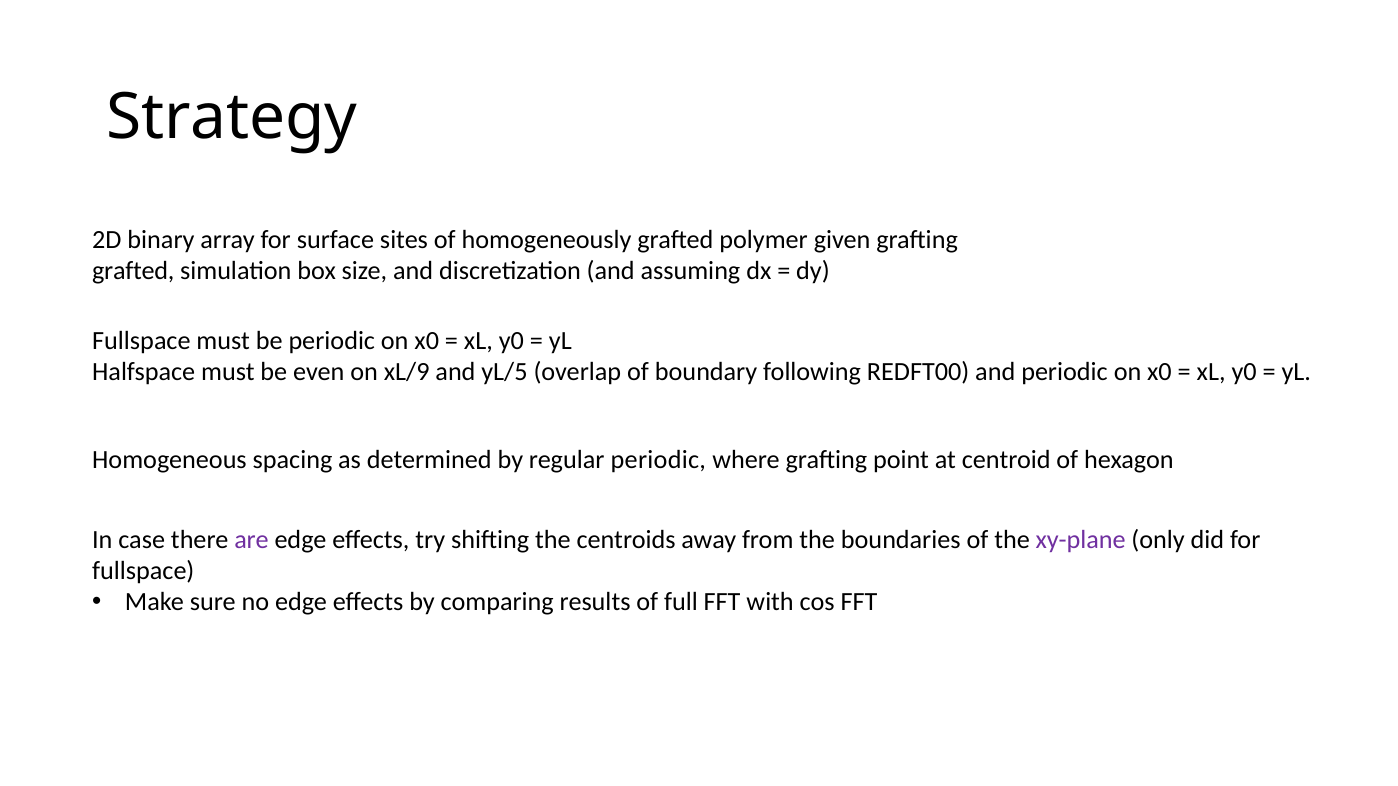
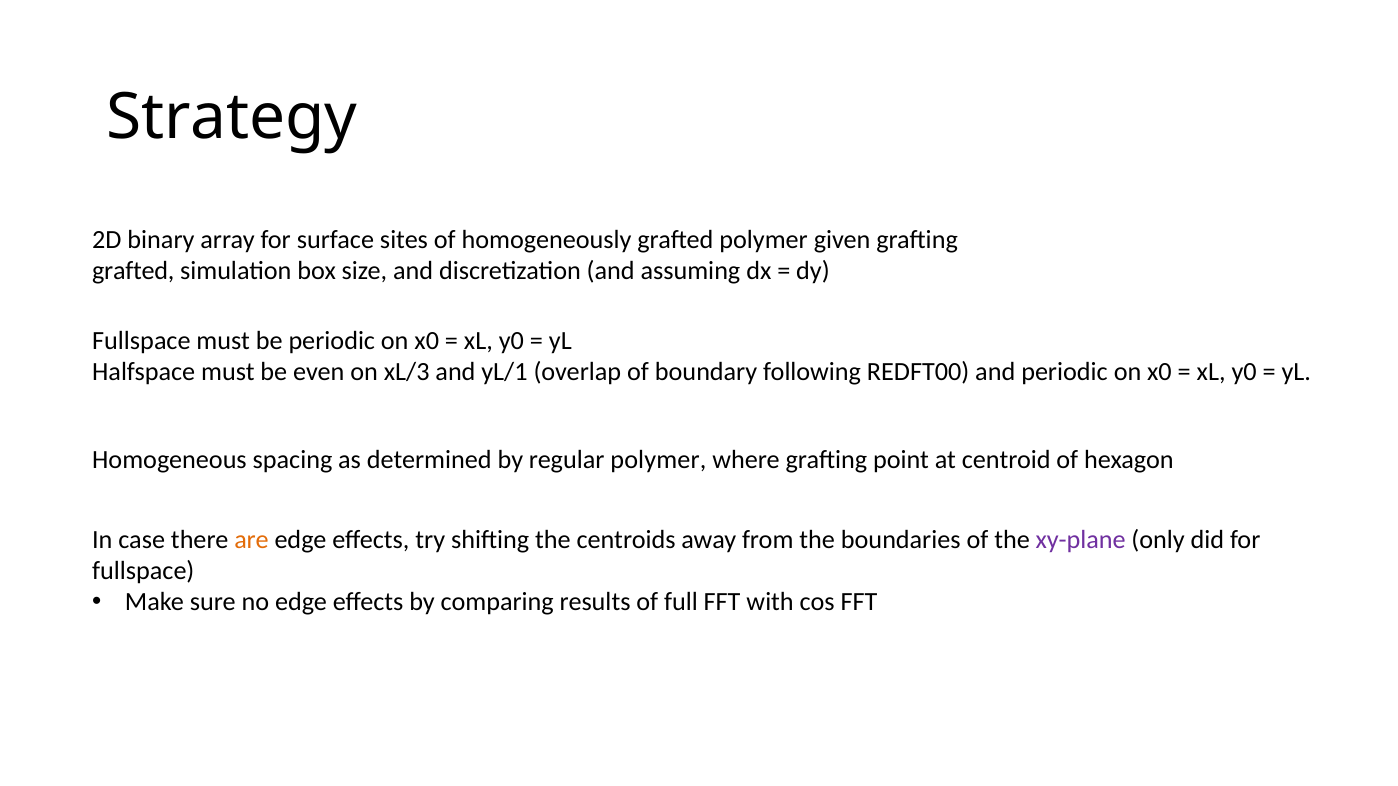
xL/9: xL/9 -> xL/3
yL/5: yL/5 -> yL/1
regular periodic: periodic -> polymer
are colour: purple -> orange
